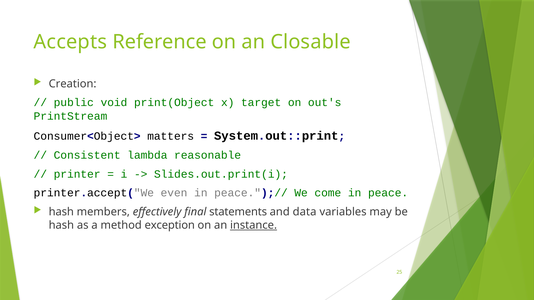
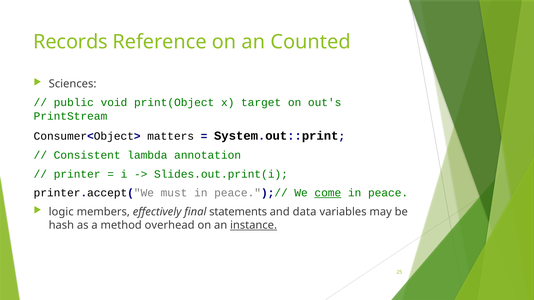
Accepts: Accepts -> Records
Closable: Closable -> Counted
Creation: Creation -> Sciences
reasonable: reasonable -> annotation
even: even -> must
come underline: none -> present
hash at (61, 212): hash -> logic
exception: exception -> overhead
